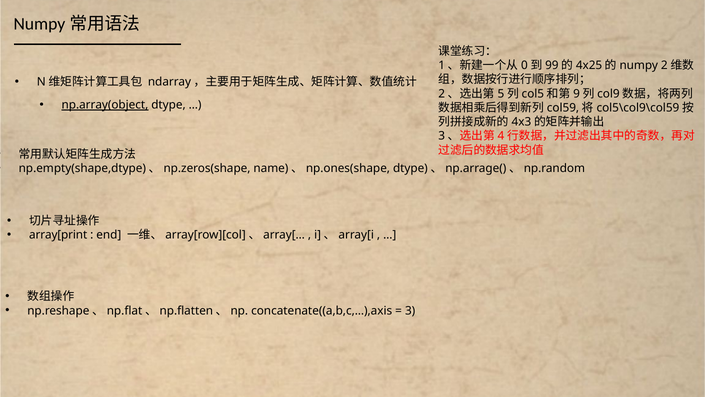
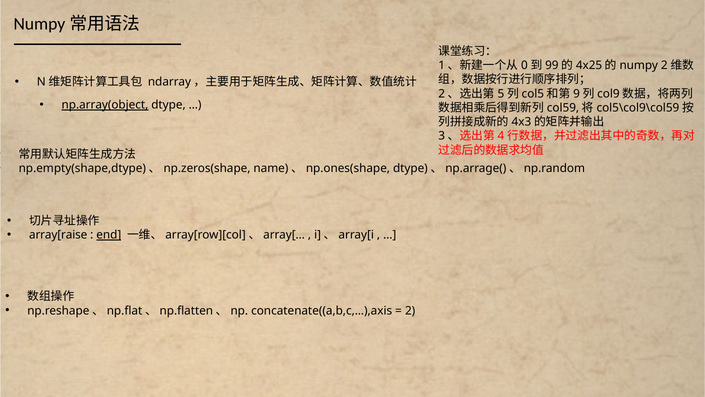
array[print: array[print -> array[raise
end underline: none -> present
3: 3 -> 2
